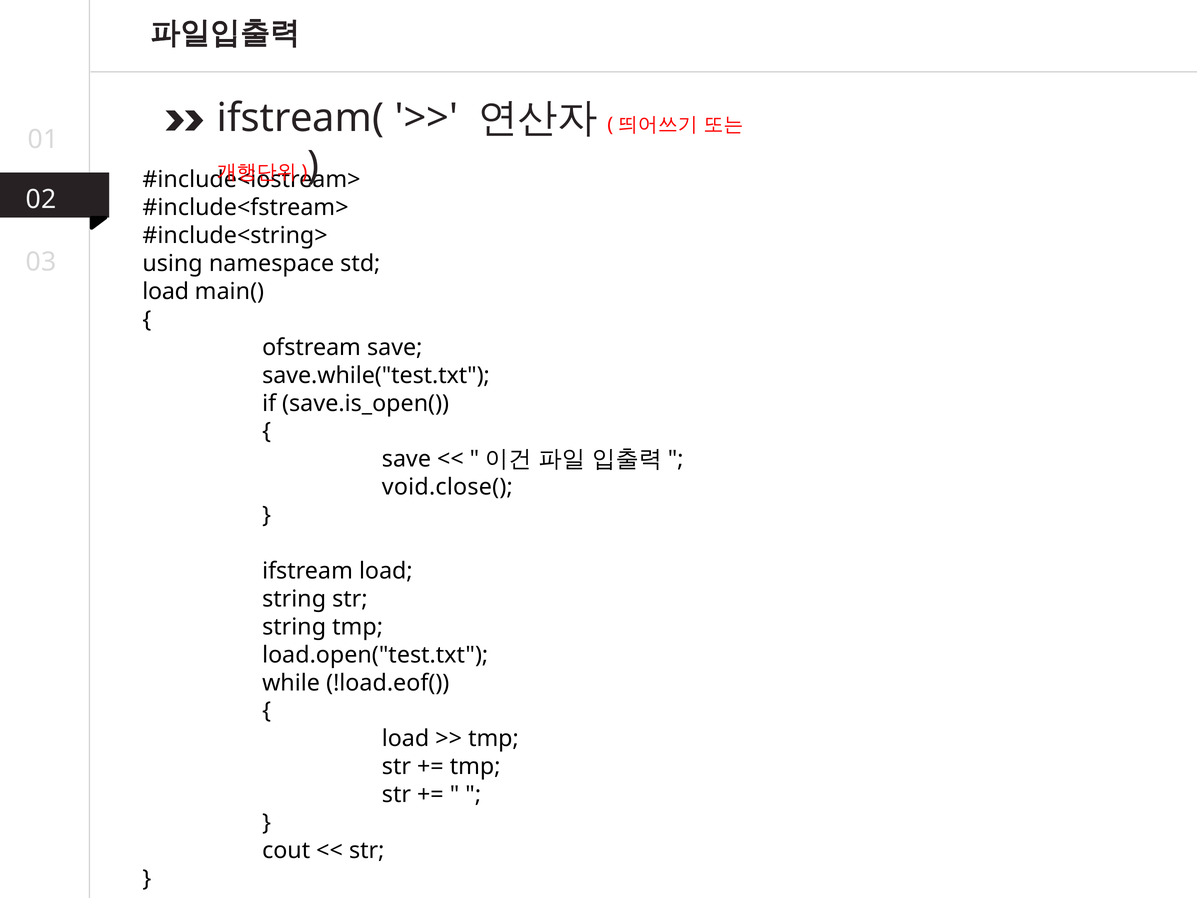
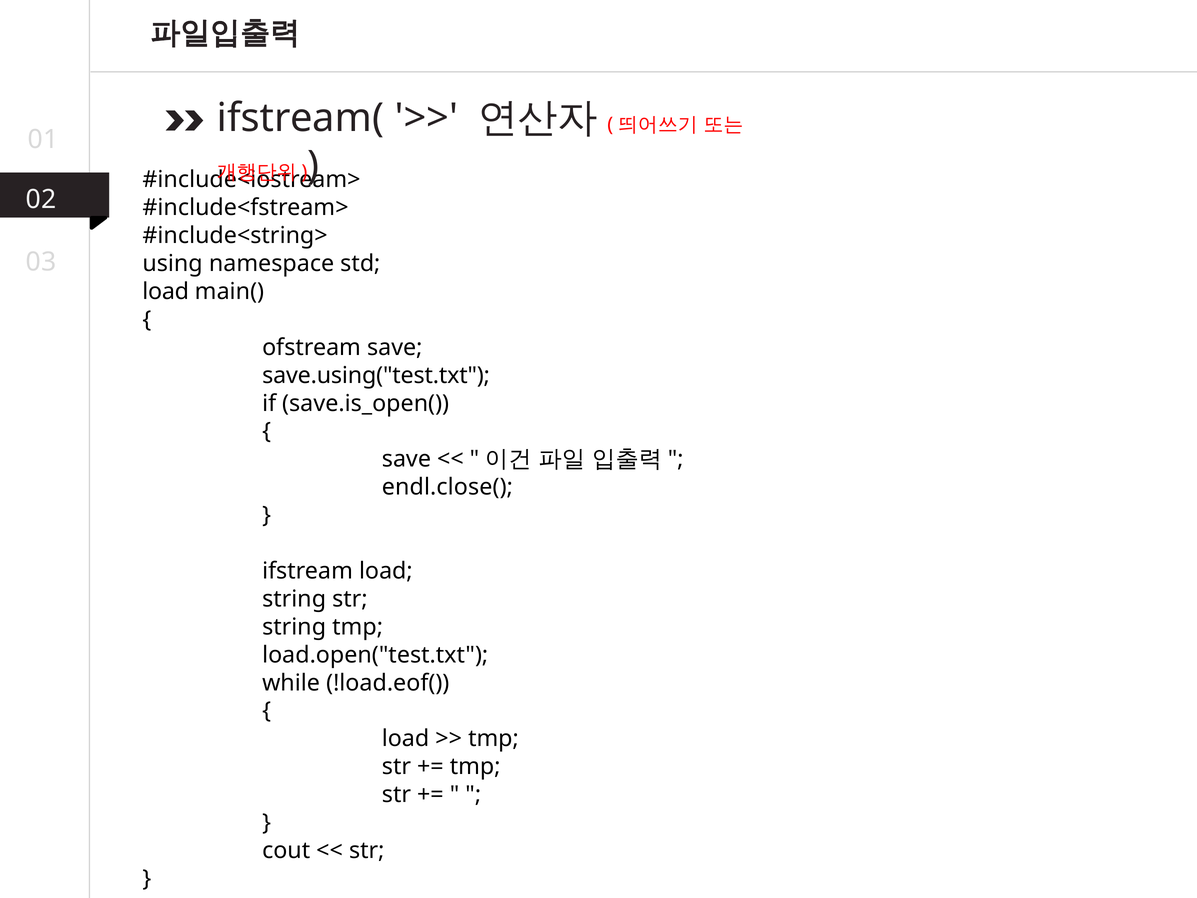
save.while("test.txt: save.while("test.txt -> save.using("test.txt
void.close(: void.close( -> endl.close(
